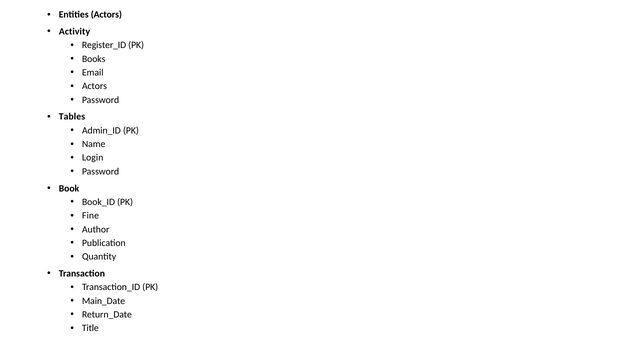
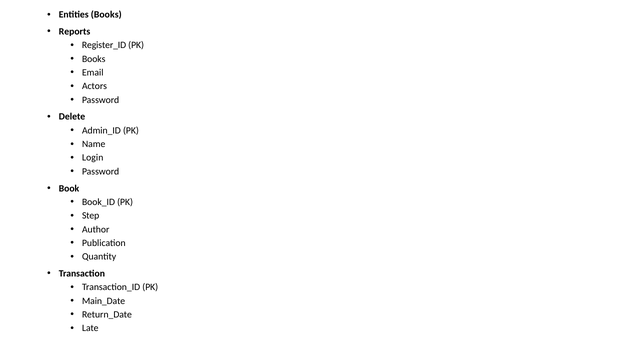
Entities Actors: Actors -> Books
Activity: Activity -> Reports
Tables: Tables -> Delete
Fine: Fine -> Step
Title: Title -> Late
